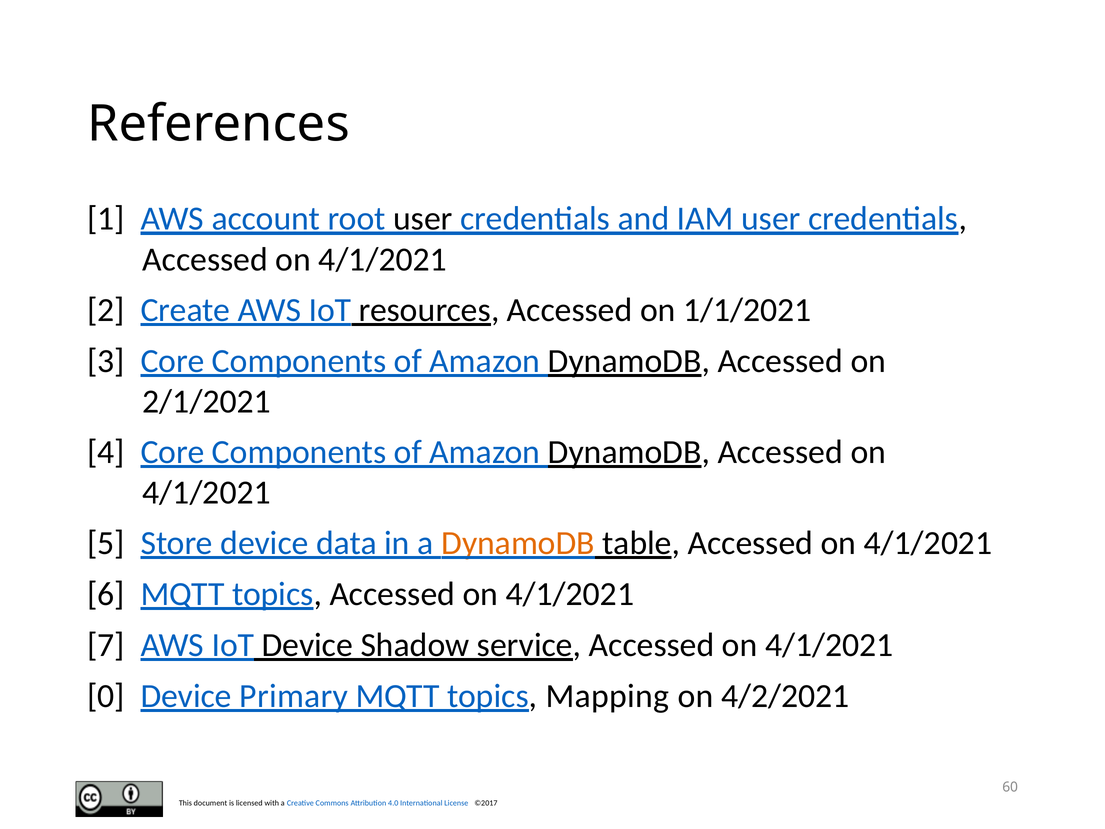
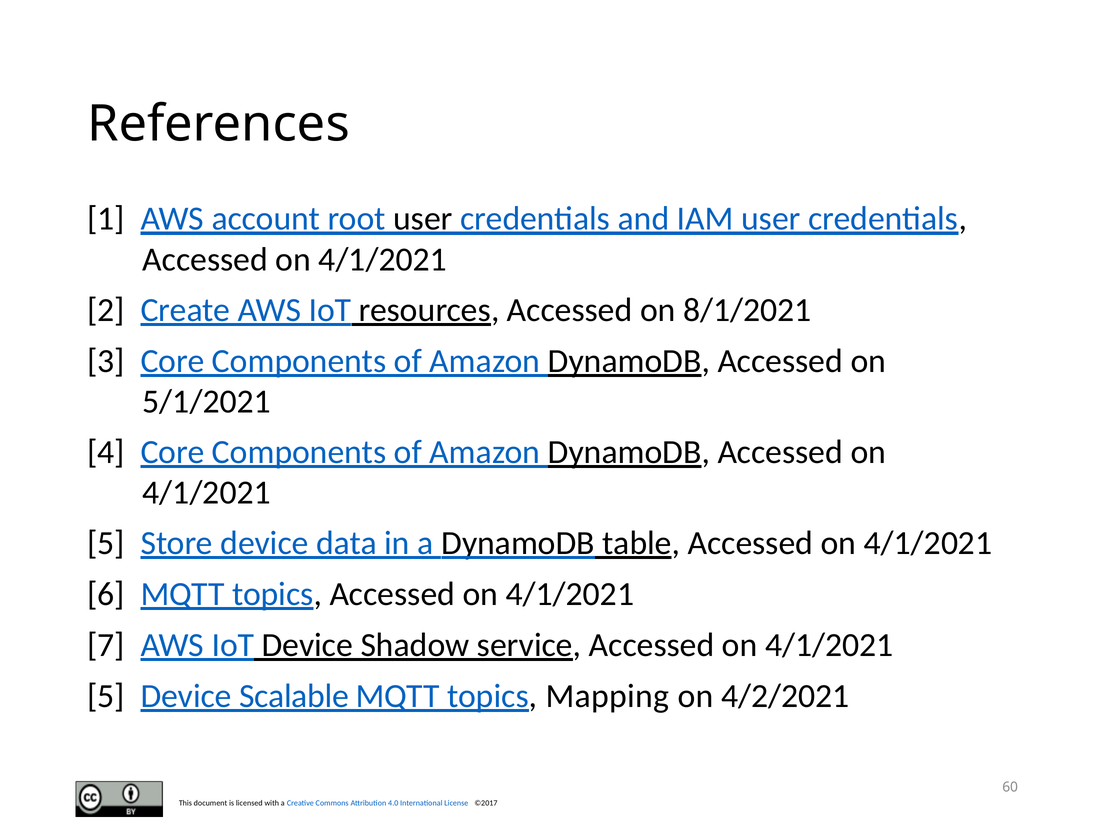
1/1/2021: 1/1/2021 -> 8/1/2021
2/1/2021: 2/1/2021 -> 5/1/2021
DynamoDB at (518, 543) colour: orange -> black
0 at (106, 696): 0 -> 5
Primary: Primary -> Scalable
